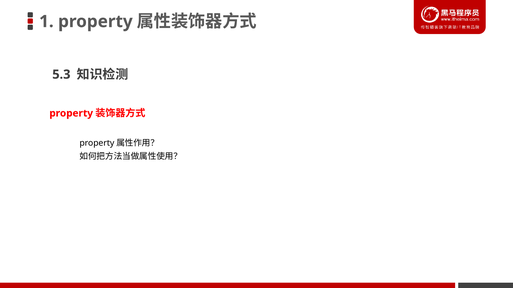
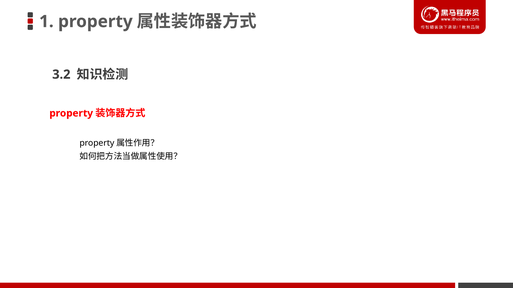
5.3: 5.3 -> 3.2
